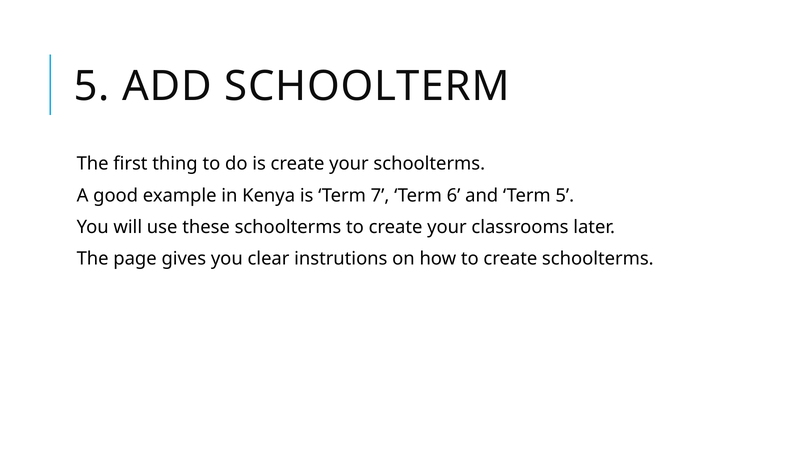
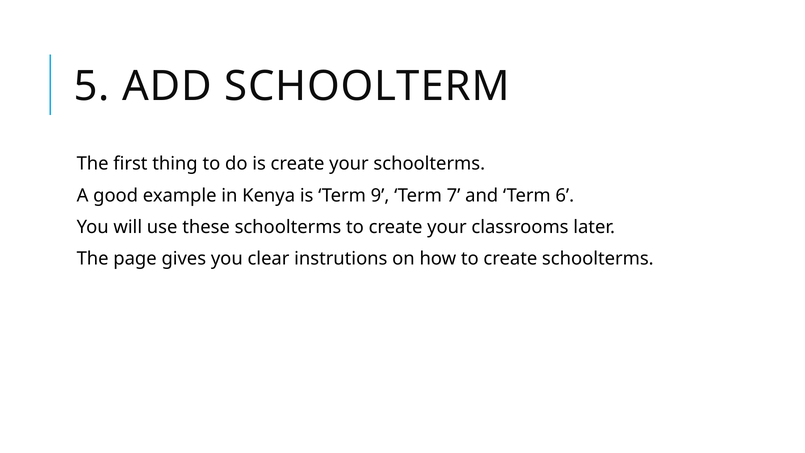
7: 7 -> 9
6: 6 -> 7
Term 5: 5 -> 6
